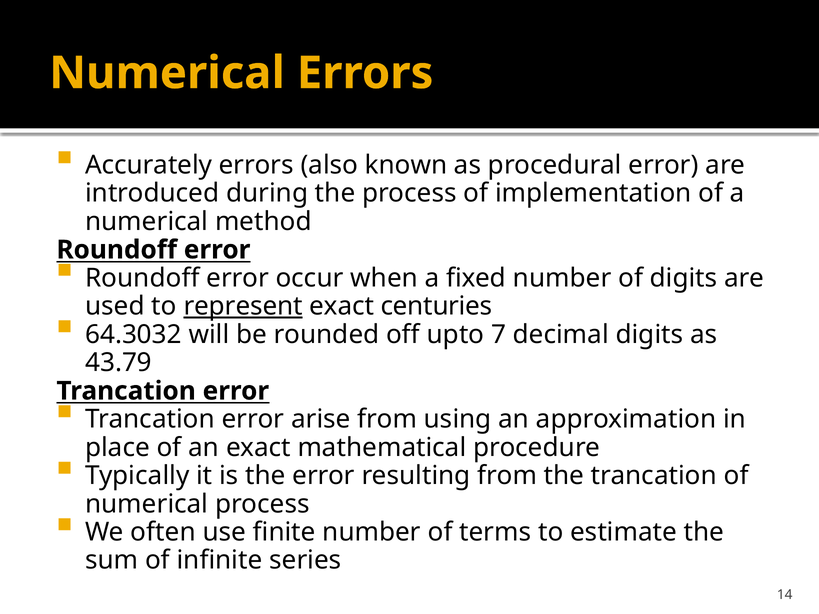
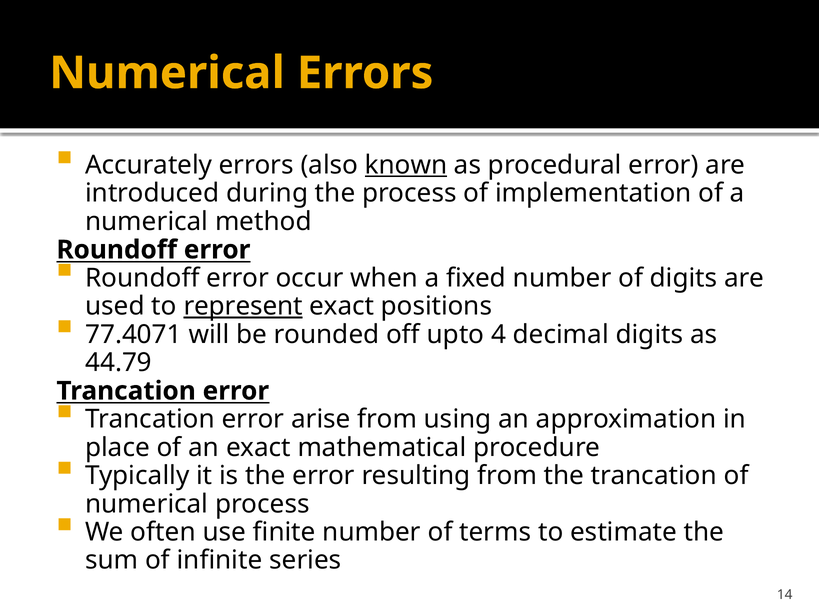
known underline: none -> present
centuries: centuries -> positions
64.3032: 64.3032 -> 77.4071
7: 7 -> 4
43.79: 43.79 -> 44.79
